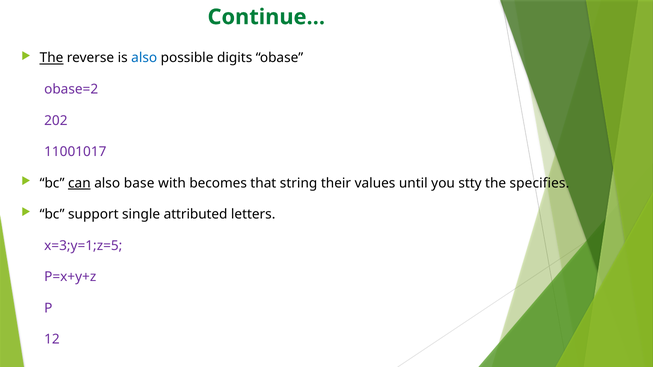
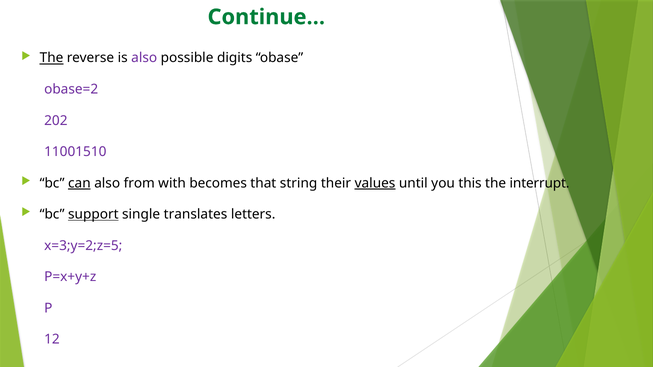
also at (144, 58) colour: blue -> purple
11001017: 11001017 -> 11001510
base: base -> from
values underline: none -> present
stty: stty -> this
specifies: specifies -> interrupt
support underline: none -> present
attributed: attributed -> translates
x=3;y=1;z=5: x=3;y=1;z=5 -> x=3;y=2;z=5
